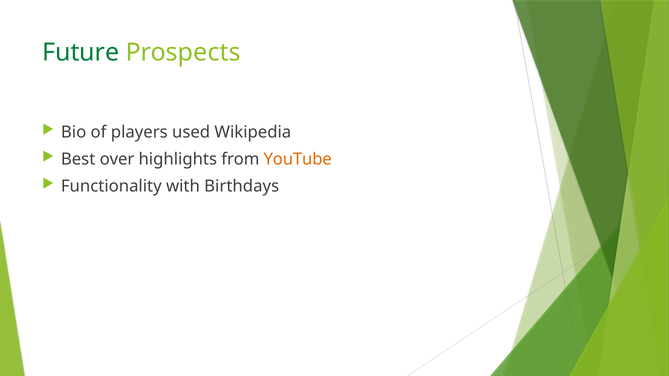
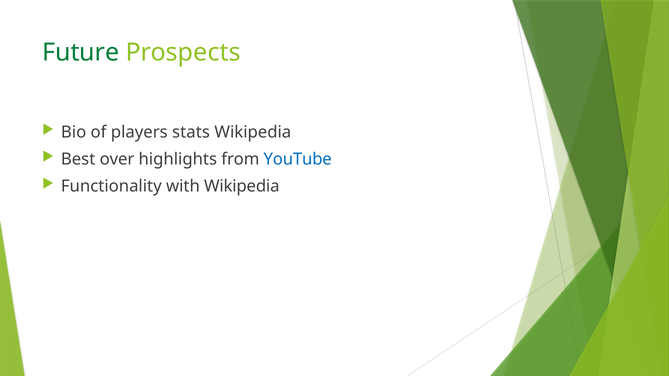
used: used -> stats
YouTube colour: orange -> blue
with Birthdays: Birthdays -> Wikipedia
